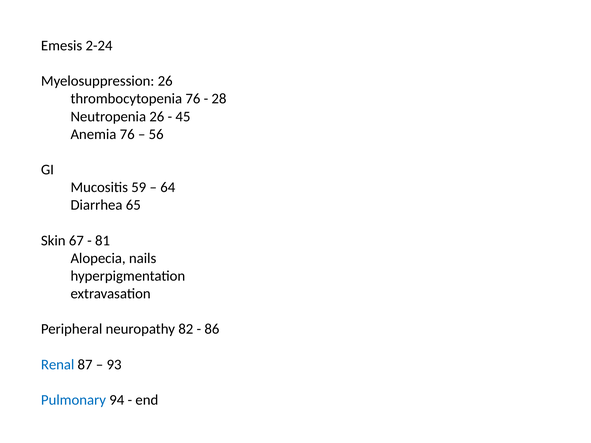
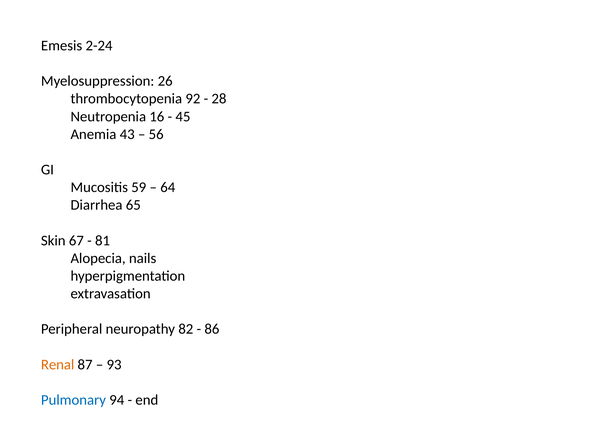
thrombocytopenia 76: 76 -> 92
Neutropenia 26: 26 -> 16
Anemia 76: 76 -> 43
Renal colour: blue -> orange
